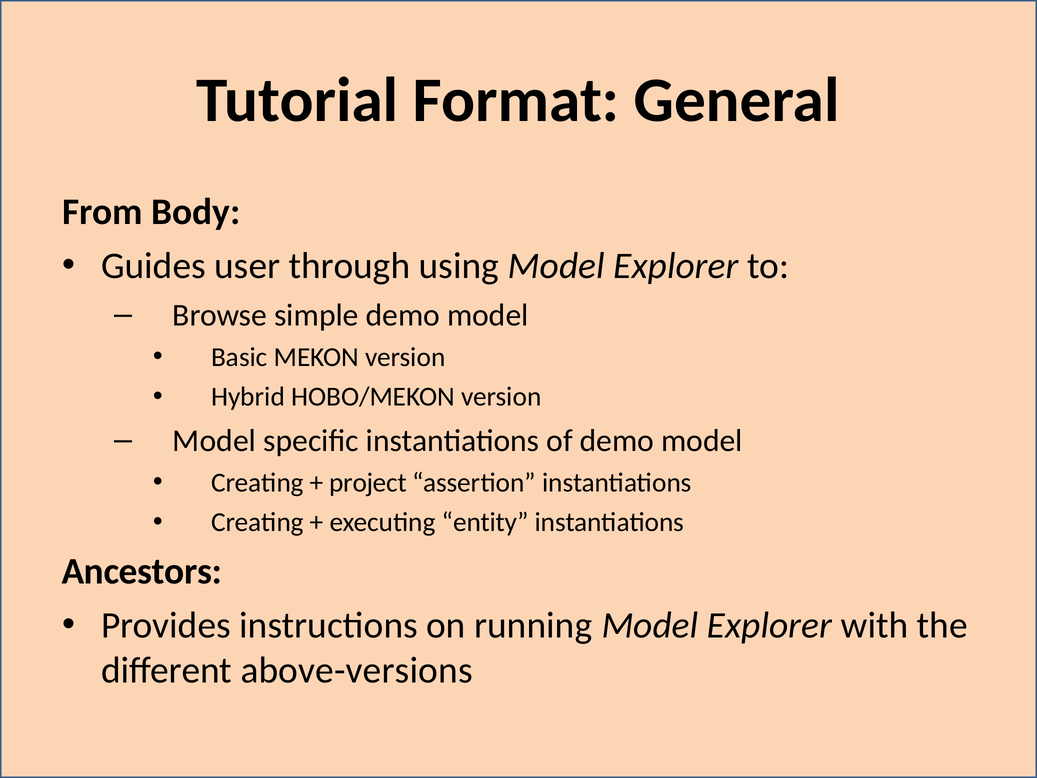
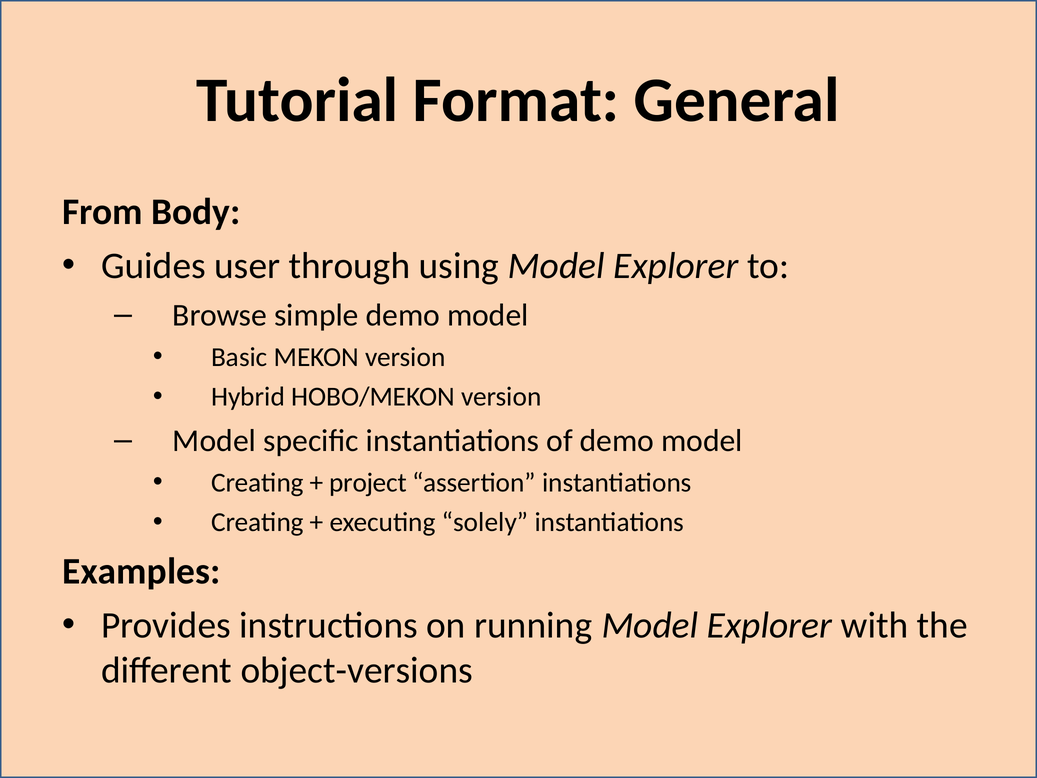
entity: entity -> solely
Ancestors: Ancestors -> Examples
above-versions: above-versions -> object-versions
